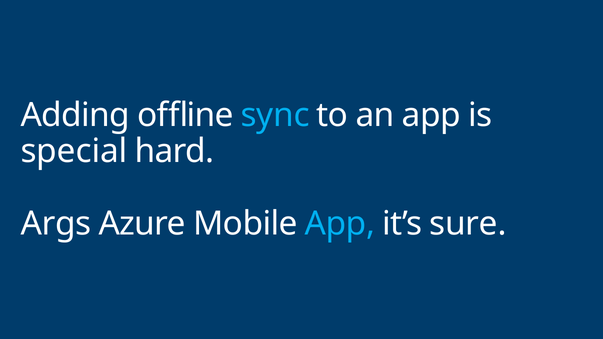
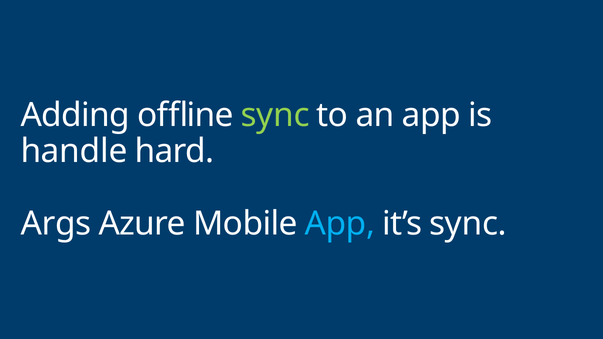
sync at (275, 115) colour: light blue -> light green
special: special -> handle
it’s sure: sure -> sync
